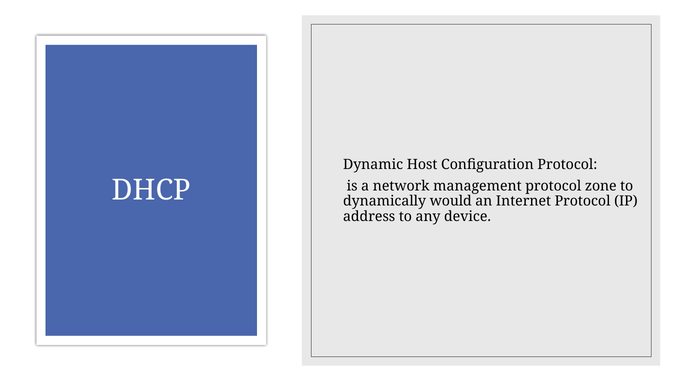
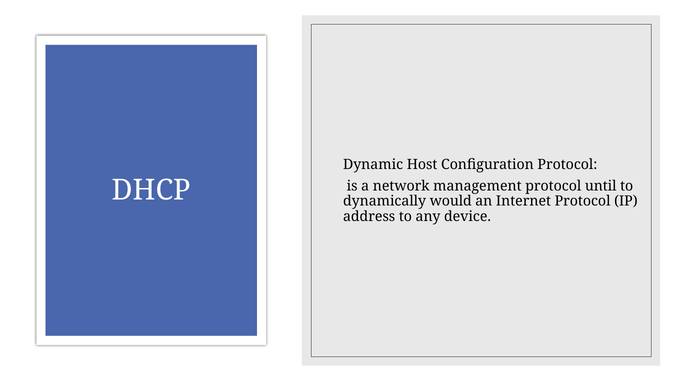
zone: zone -> until
